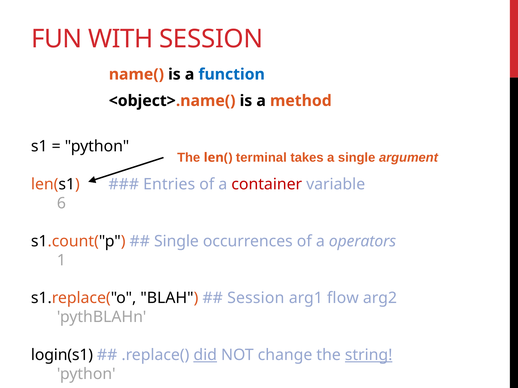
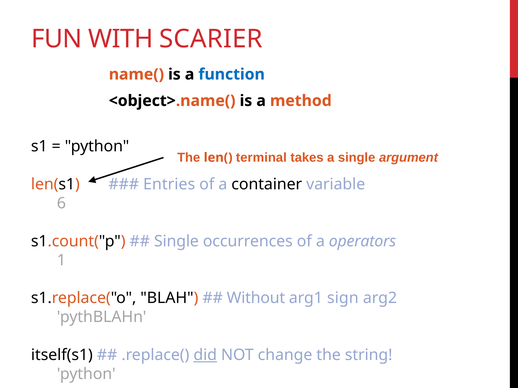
WITH SESSION: SESSION -> SCARIER
container colour: red -> black
Session at (256, 298): Session -> Without
flow: flow -> sign
login(s1: login(s1 -> itself(s1
string underline: present -> none
